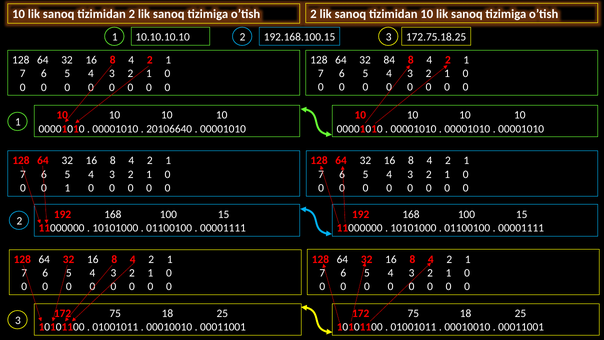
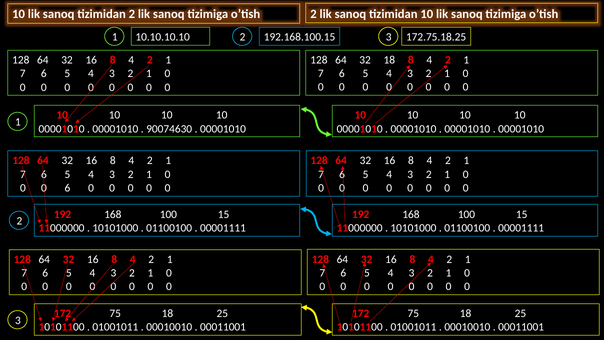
32 84: 84 -> 18
20106640: 20106640 -> 90074630
0 1: 1 -> 6
